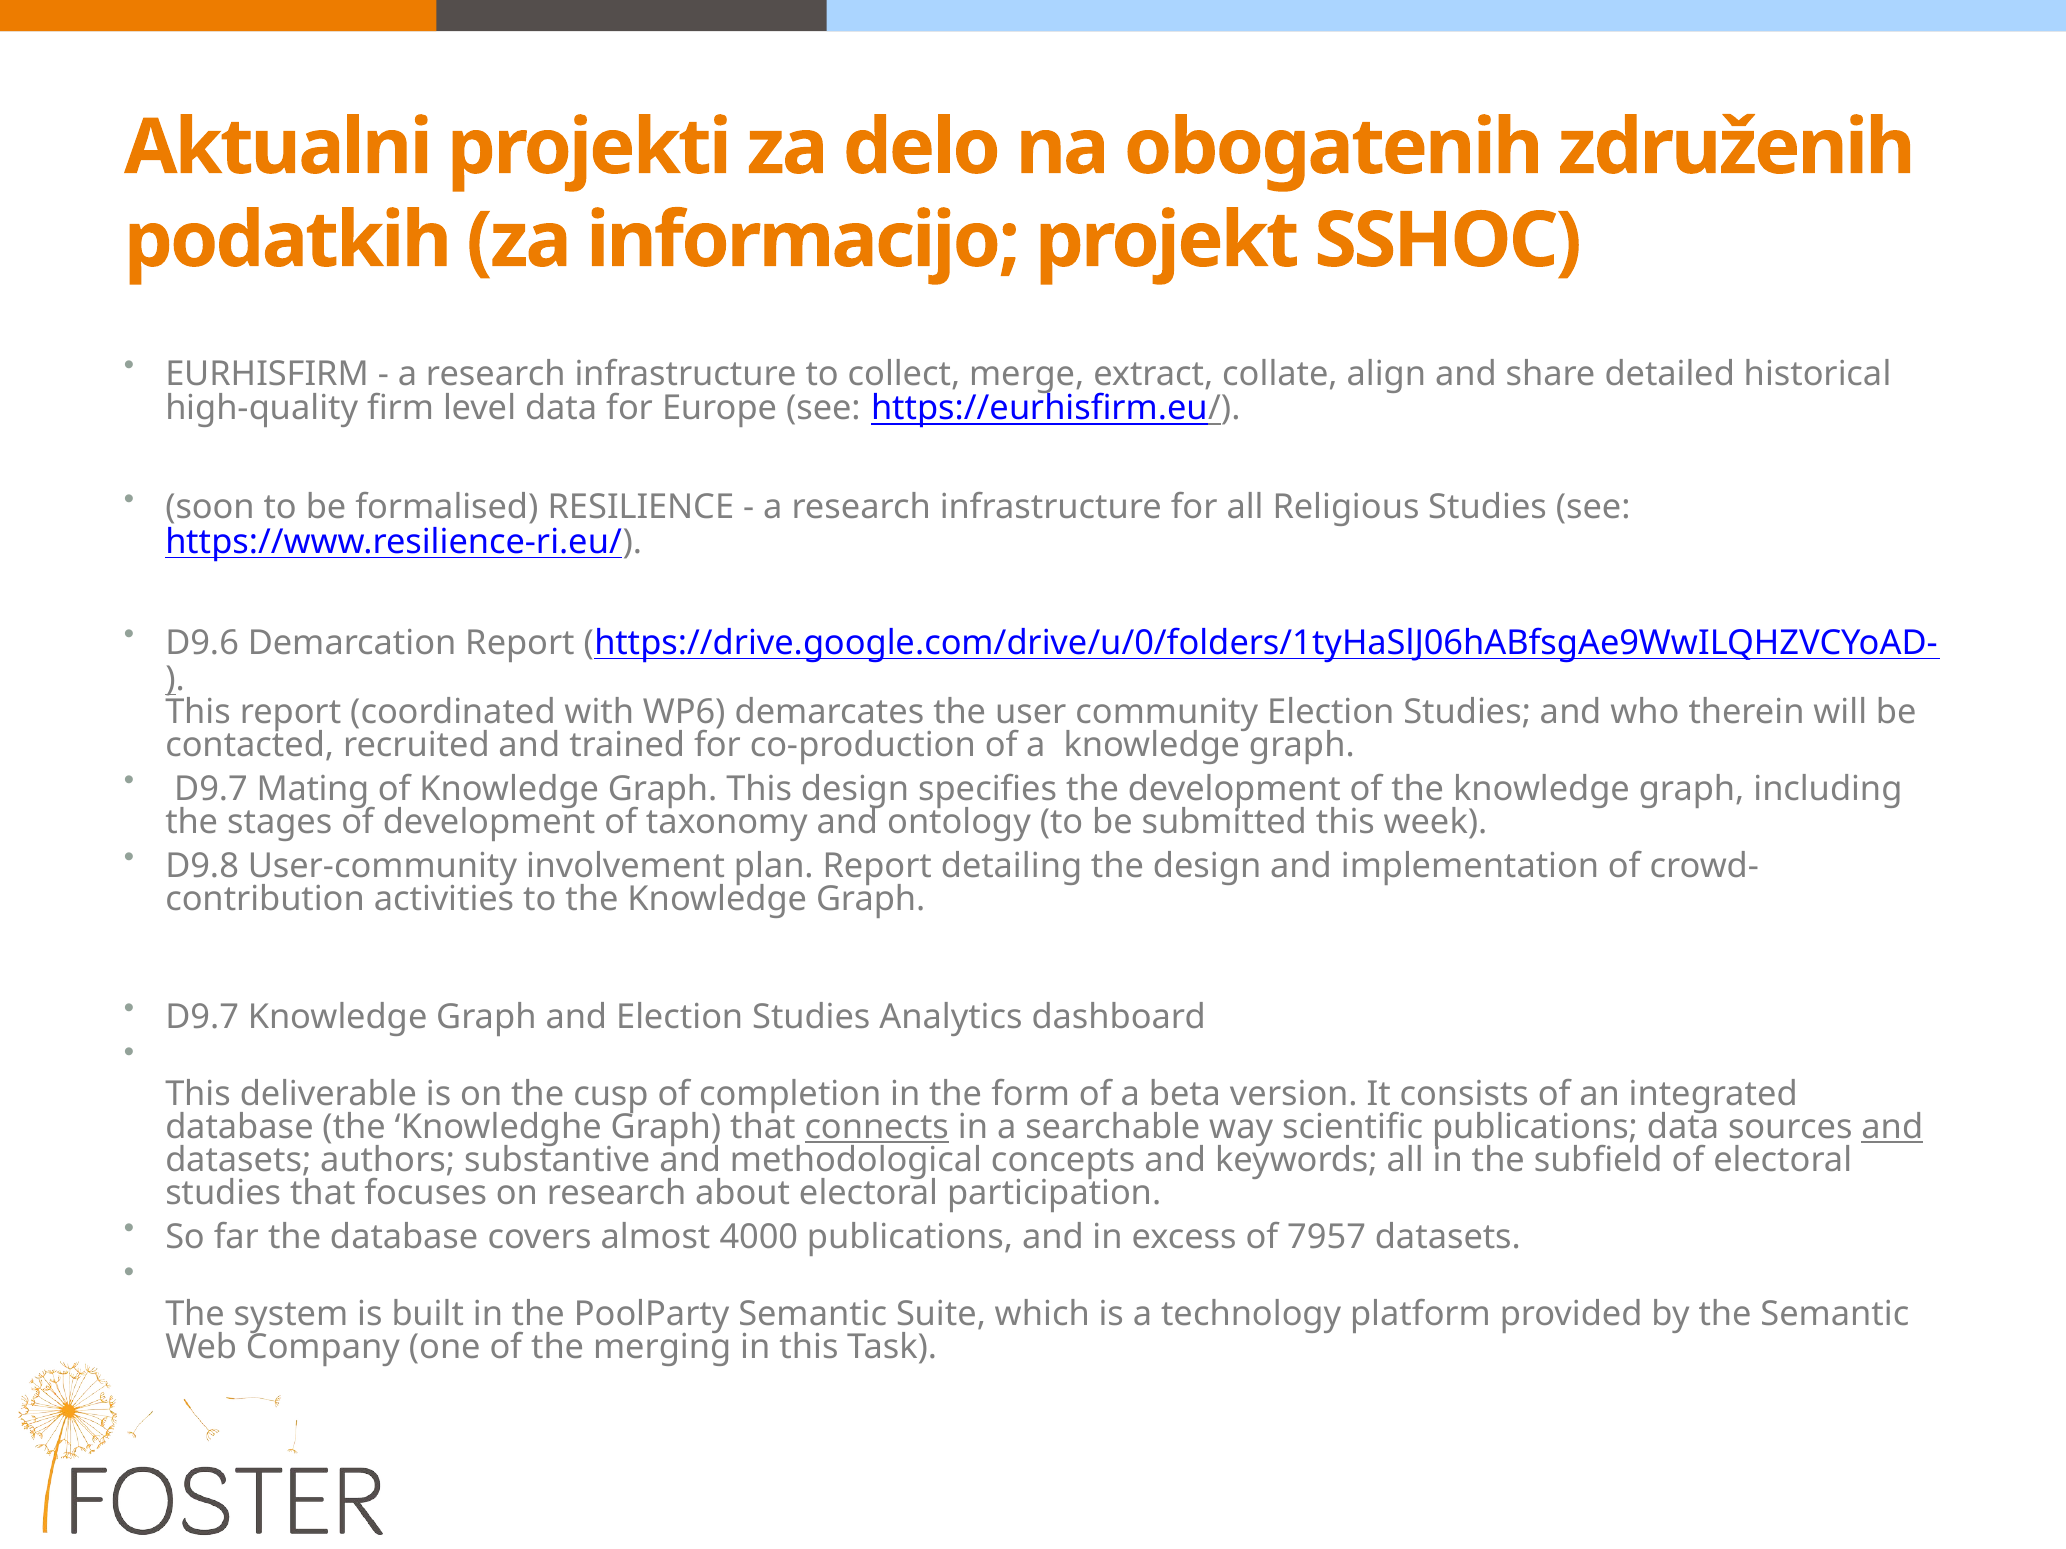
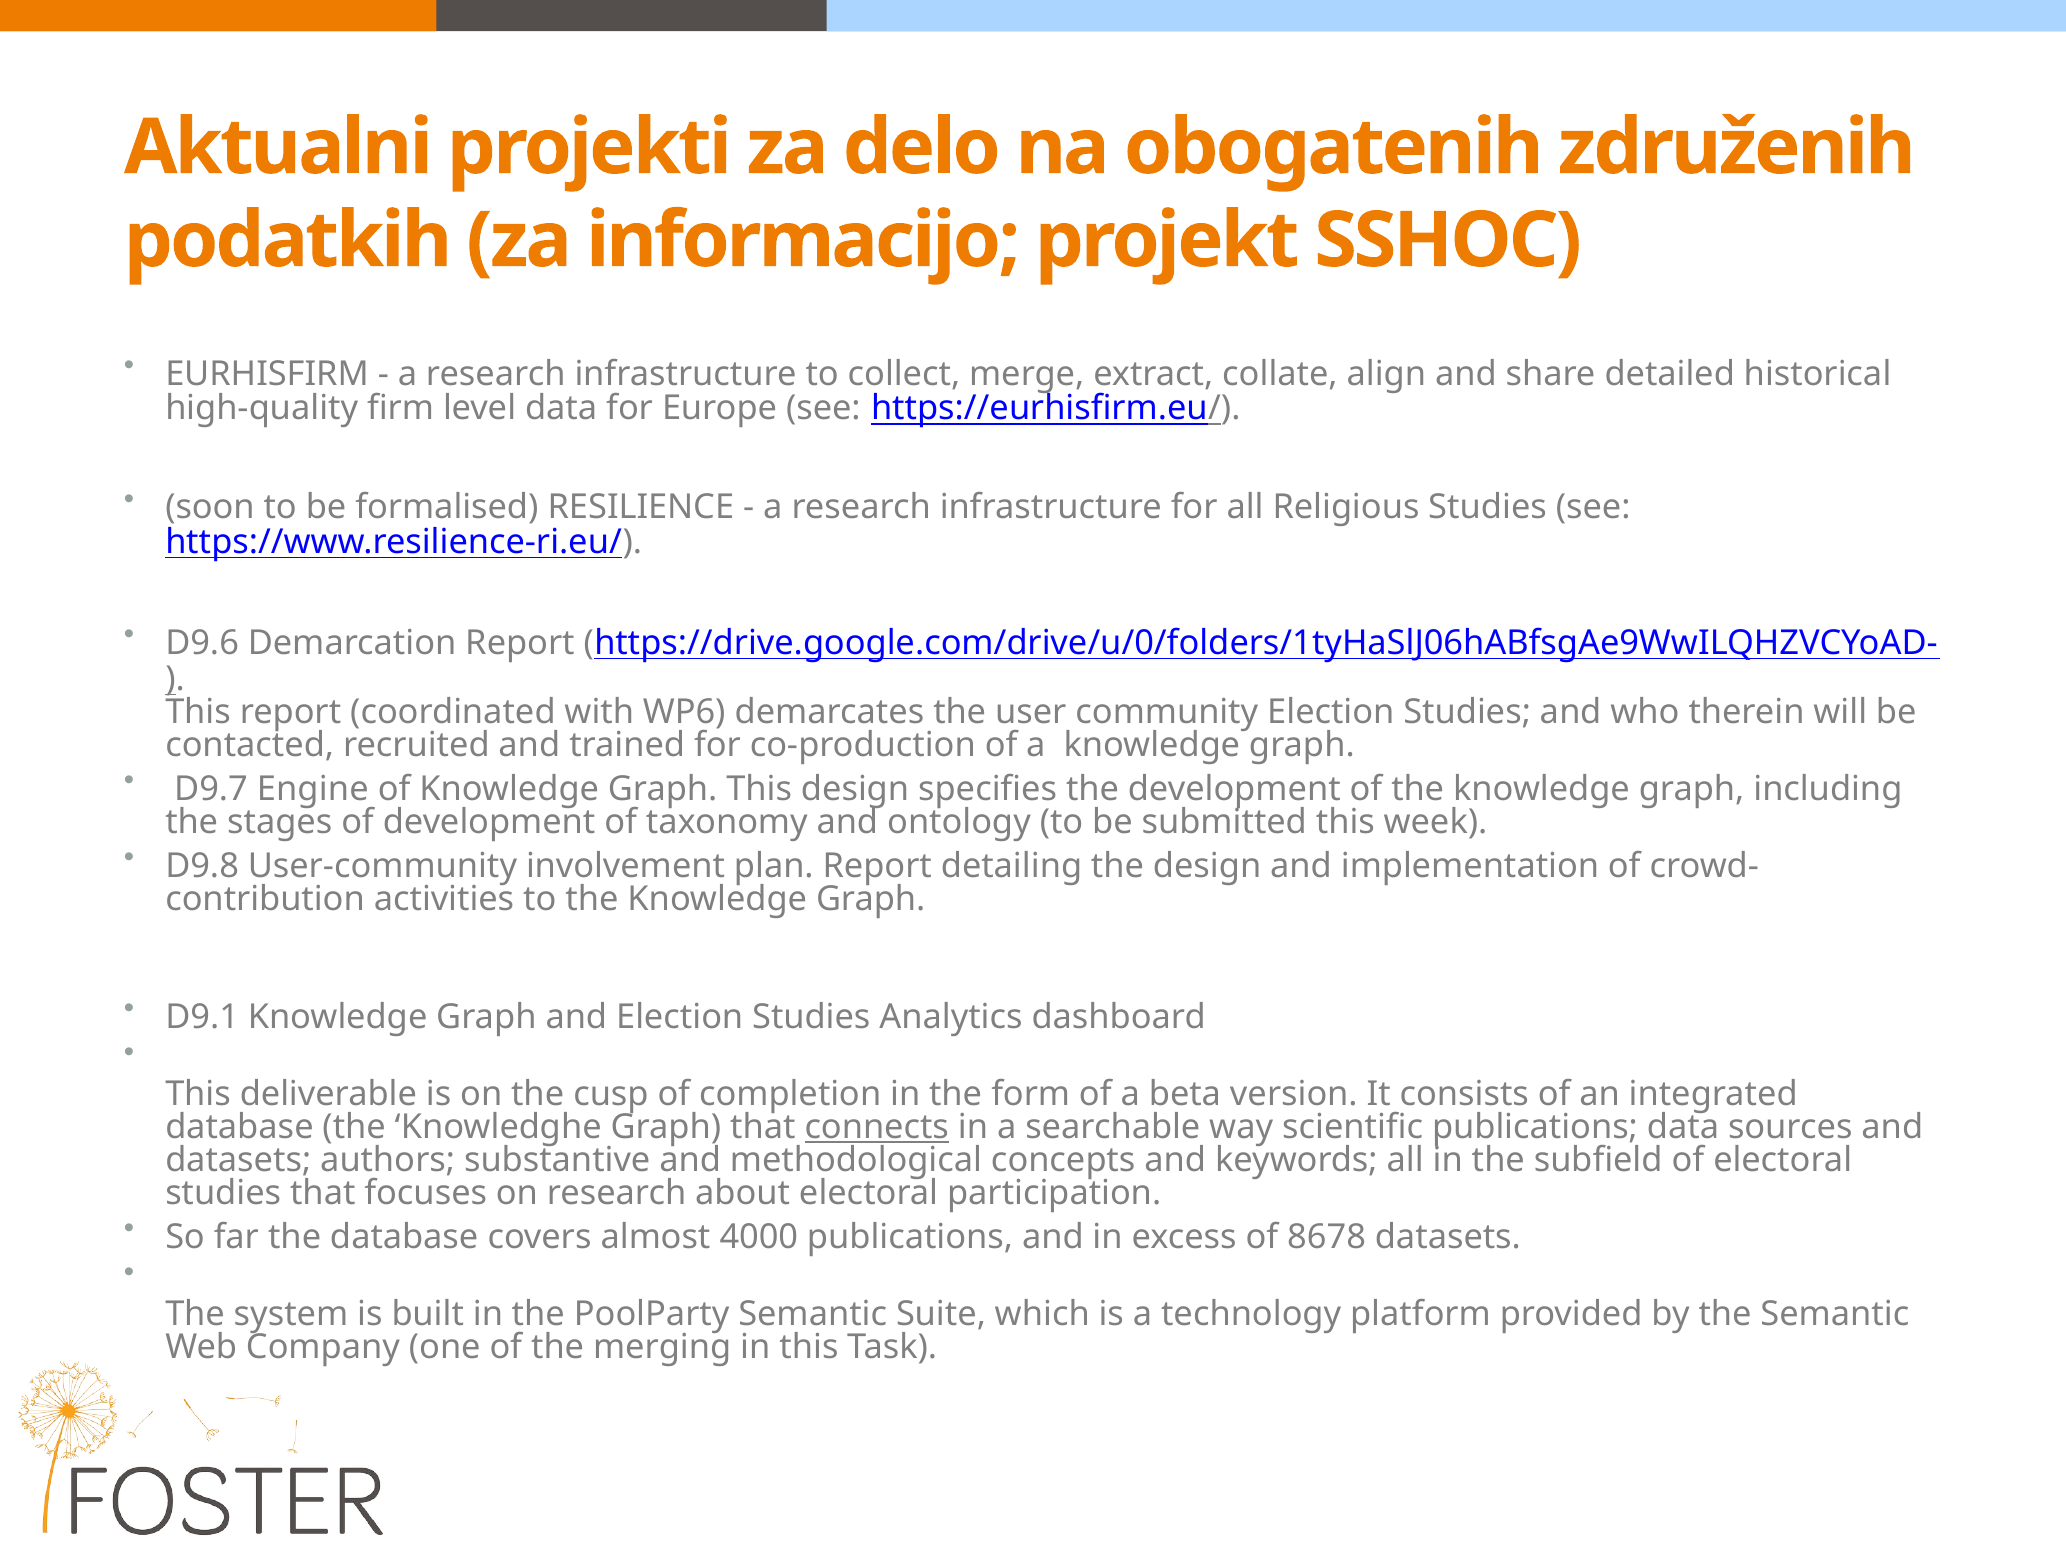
Mating: Mating -> Engine
D9.7 at (202, 1017): D9.7 -> D9.1
and at (1892, 1128) underline: present -> none
7957: 7957 -> 8678
